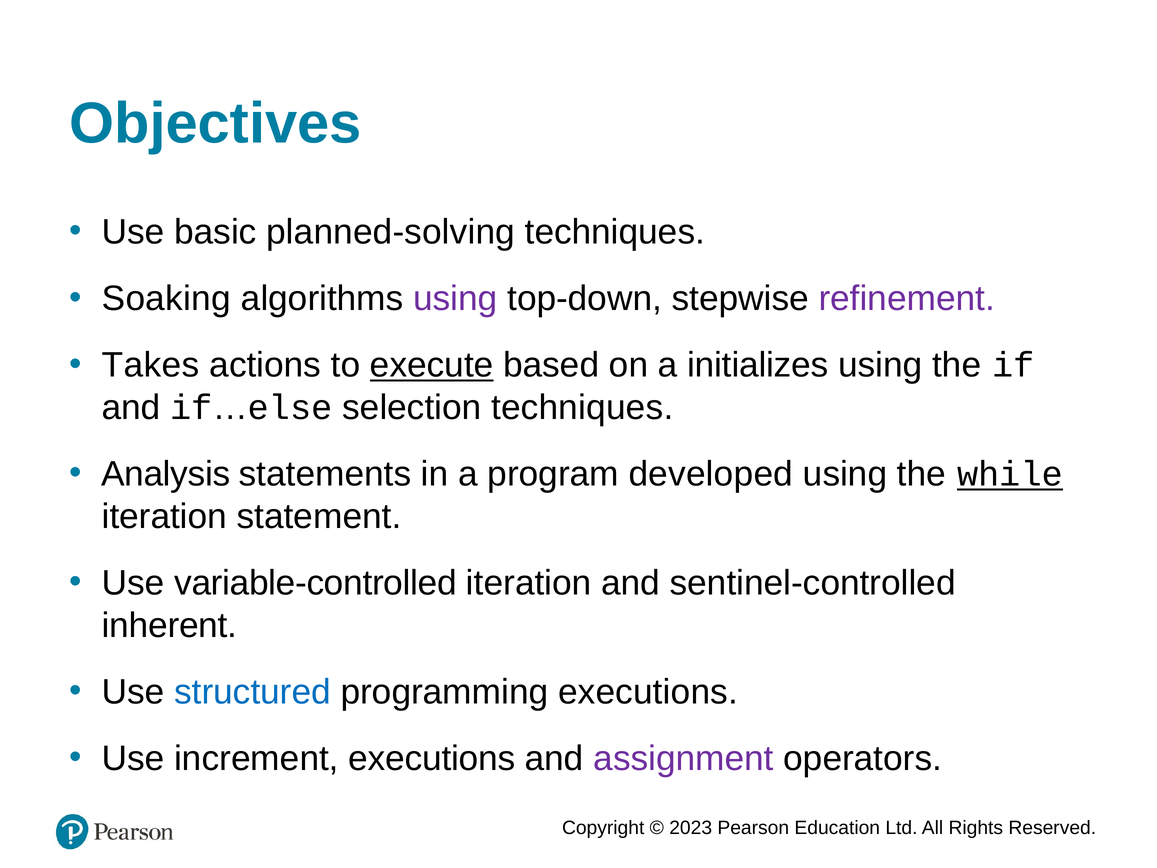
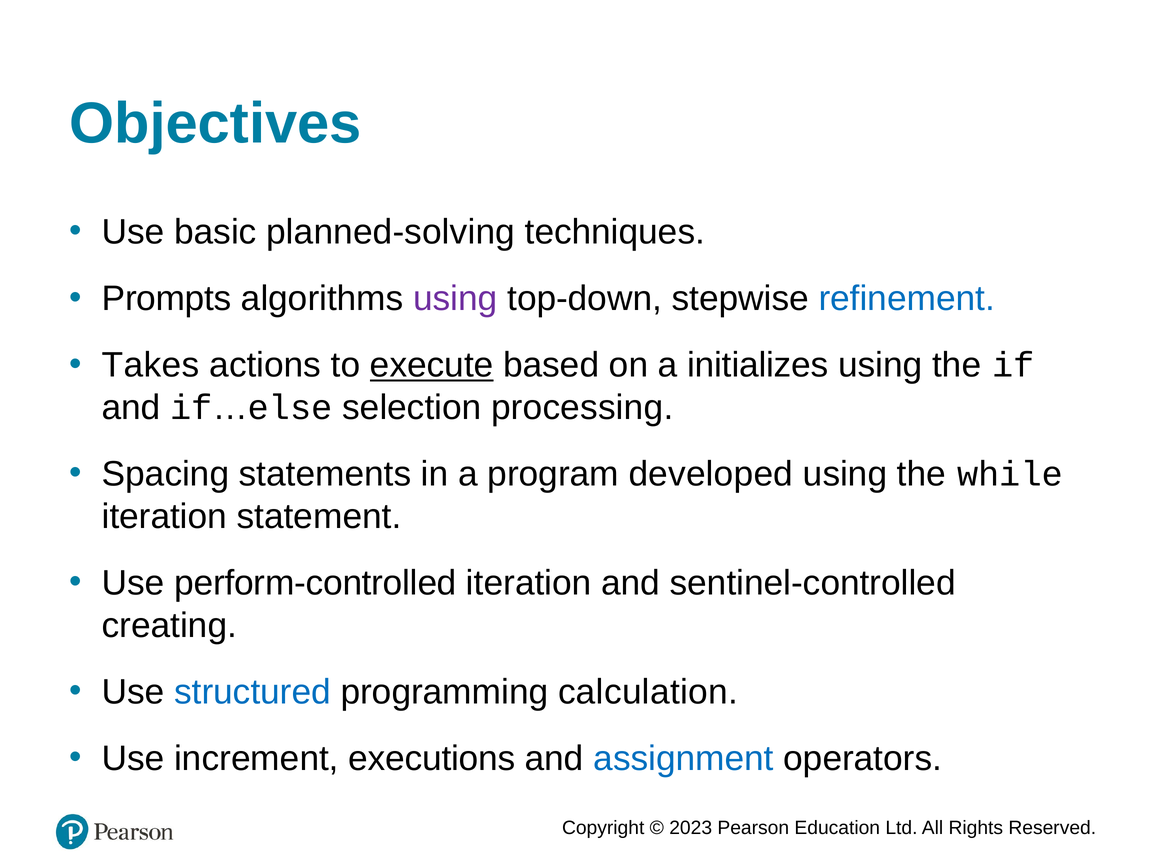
Soaking: Soaking -> Prompts
refinement colour: purple -> blue
selection techniques: techniques -> processing
Analysis: Analysis -> Spacing
while underline: present -> none
variable-controlled: variable-controlled -> perform-controlled
inherent: inherent -> creating
programming executions: executions -> calculation
assignment colour: purple -> blue
